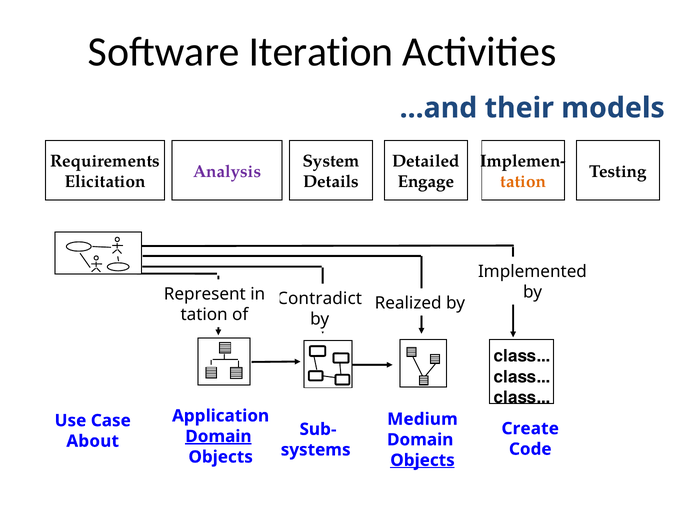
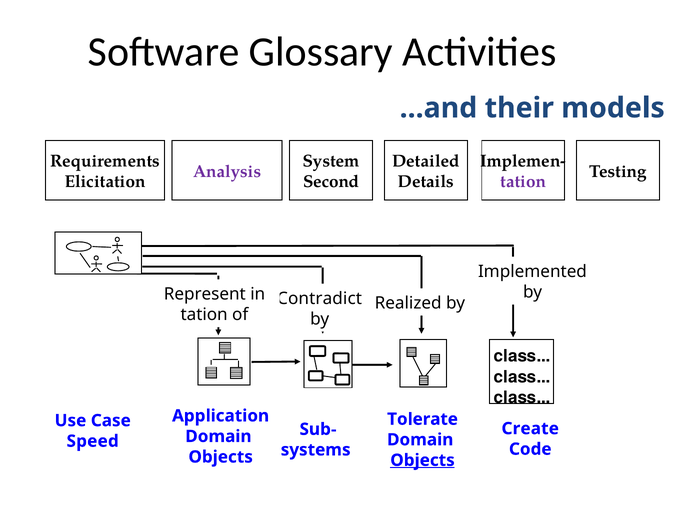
Iteration: Iteration -> Glossary
Details: Details -> Second
Engage: Engage -> Details
tation at (523, 182) colour: orange -> purple
Medium: Medium -> Tolerate
Domain at (218, 436) underline: present -> none
About: About -> Speed
